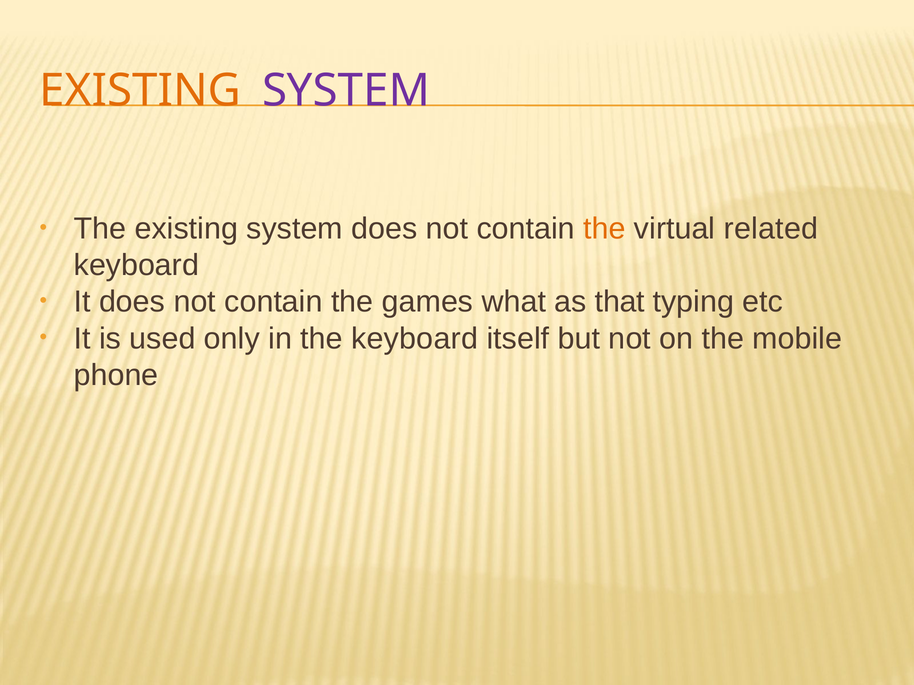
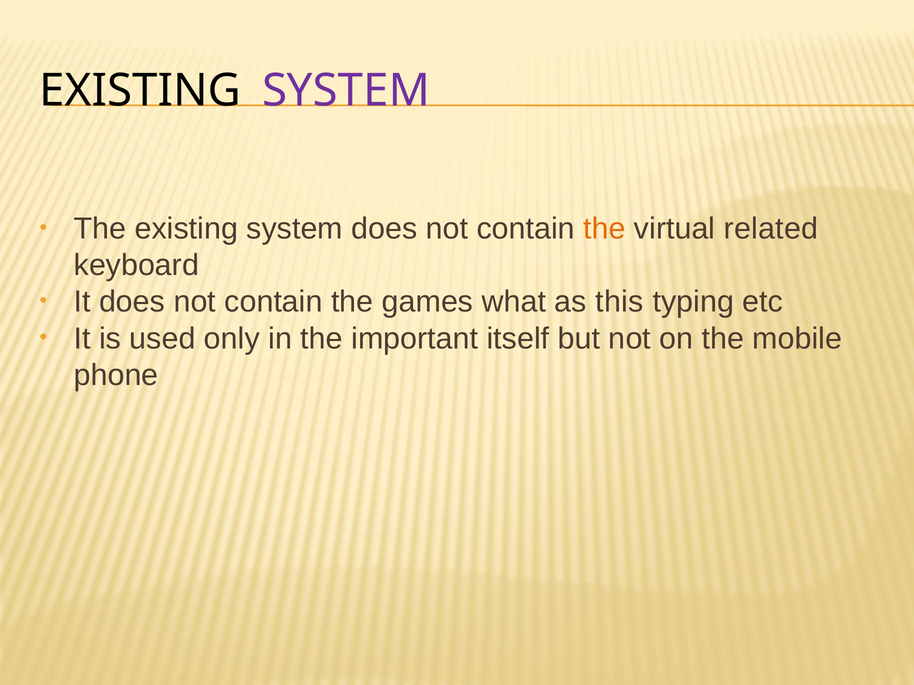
EXISTING at (140, 91) colour: orange -> black
that: that -> this
the keyboard: keyboard -> important
